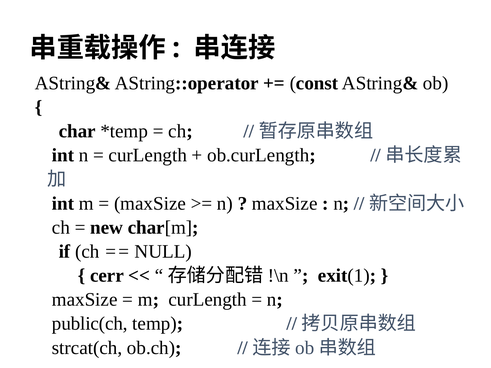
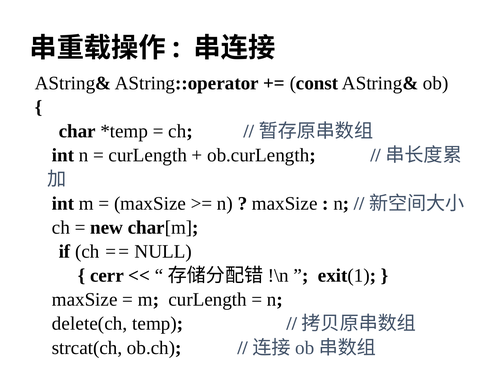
public(ch: public(ch -> delete(ch
